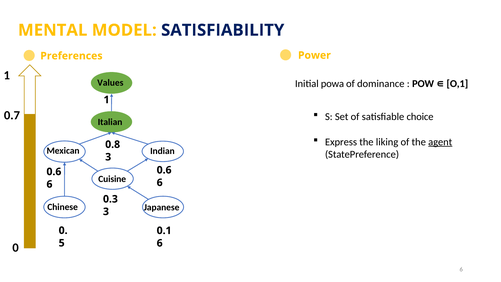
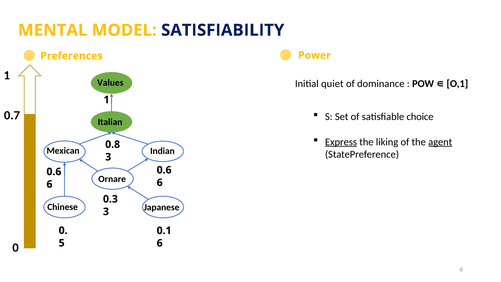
powa: powa -> quiet
Express underline: none -> present
Cuisine: Cuisine -> Ornare
